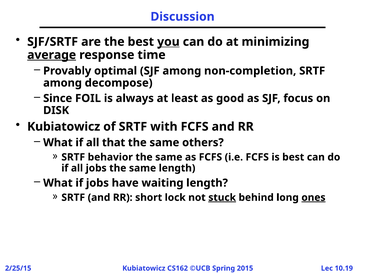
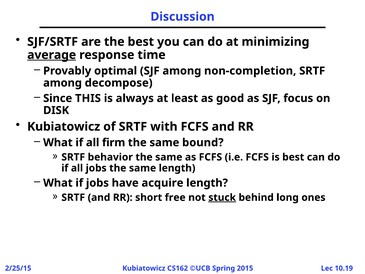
you underline: present -> none
FOIL: FOIL -> THIS
that: that -> firm
others: others -> bound
waiting: waiting -> acquire
lock: lock -> free
ones underline: present -> none
